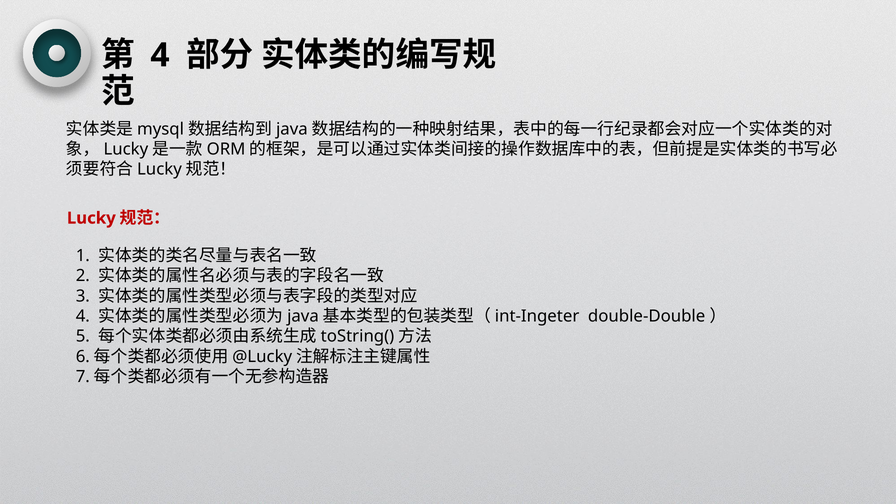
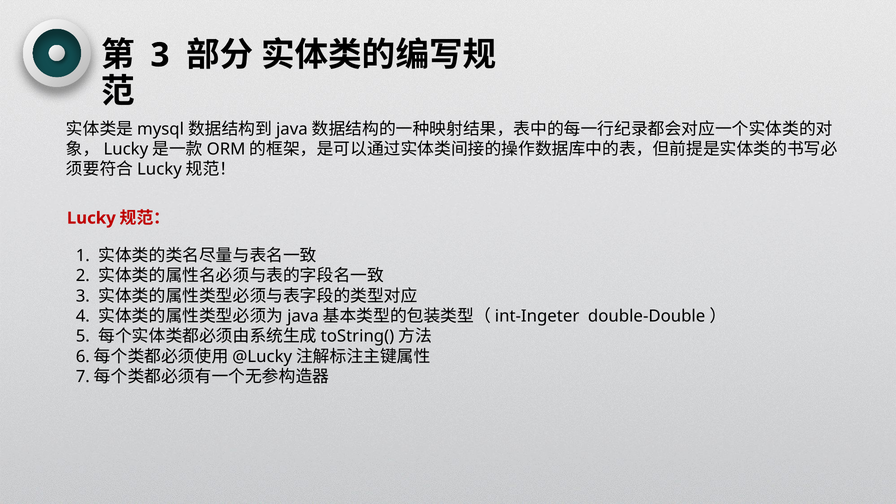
4 at (160, 55): 4 -> 3
